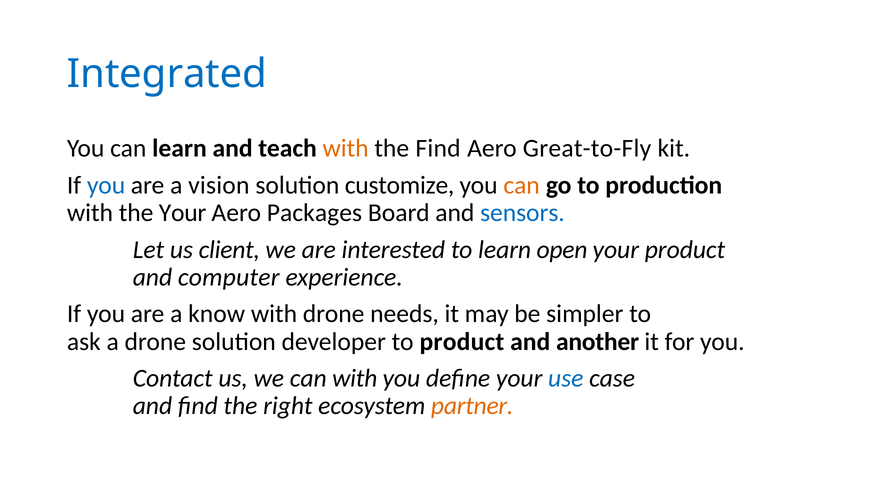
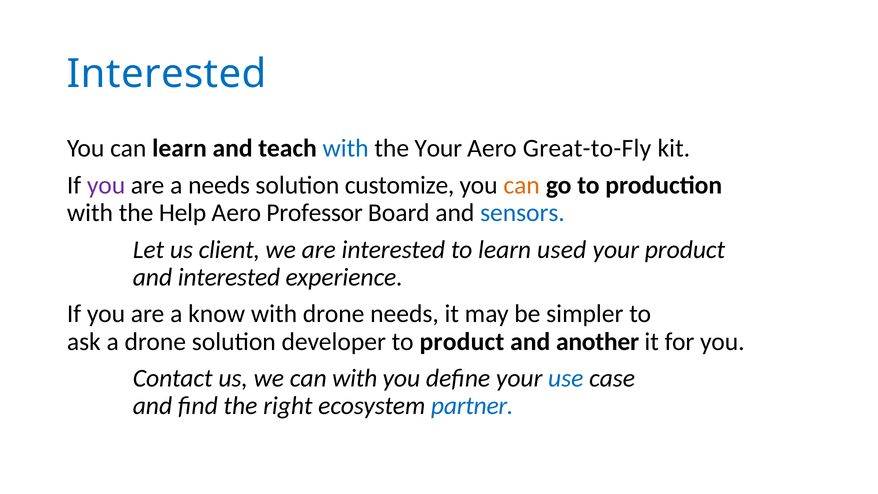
Integrated at (167, 74): Integrated -> Interested
with at (346, 148) colour: orange -> blue
the Find: Find -> Your
you at (106, 185) colour: blue -> purple
a vision: vision -> needs
the Your: Your -> Help
Packages: Packages -> Professor
open: open -> used
and computer: computer -> interested
partner colour: orange -> blue
